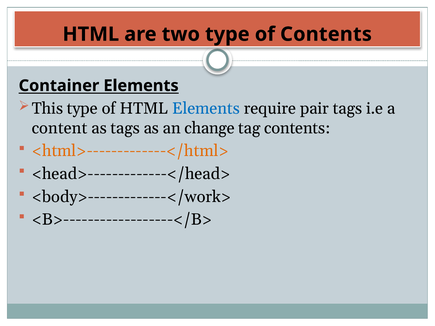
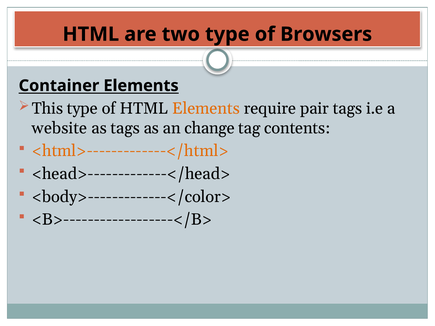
of Contents: Contents -> Browsers
Elements at (206, 109) colour: blue -> orange
content: content -> website
<body>-------------</work>: <body>-------------</work> -> <body>-------------</color>
